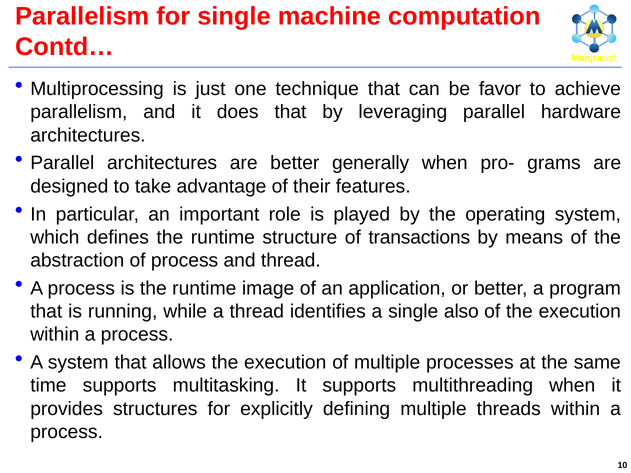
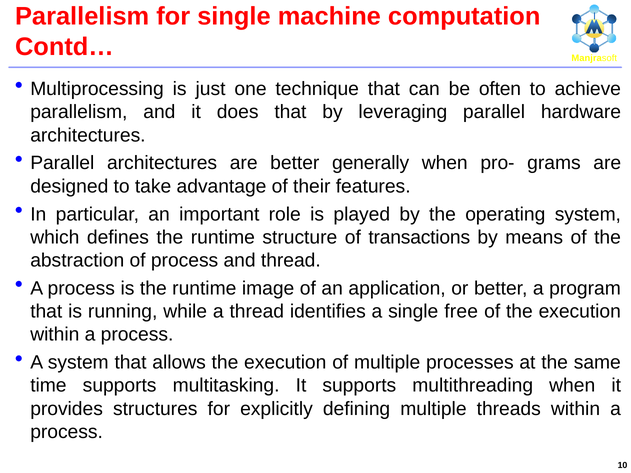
favor: favor -> often
also: also -> free
